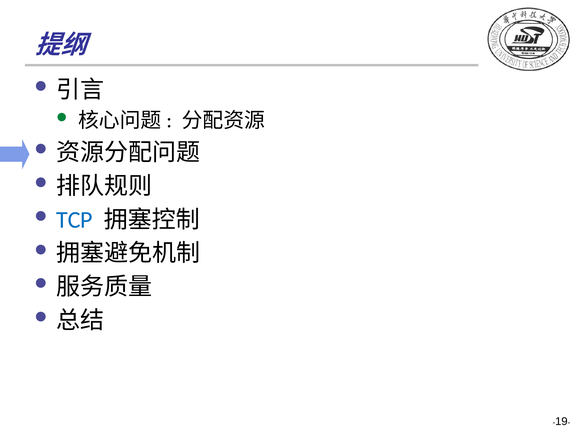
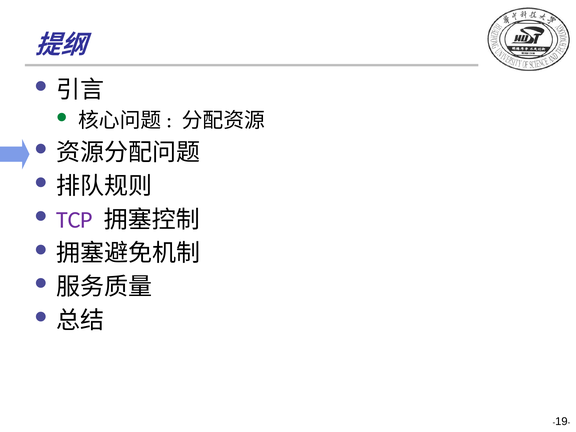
TCP colour: blue -> purple
